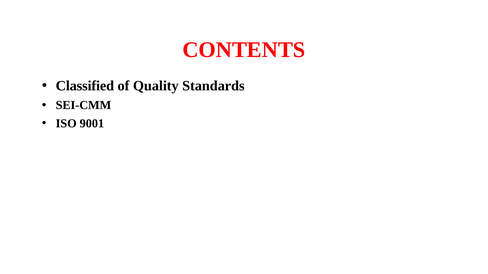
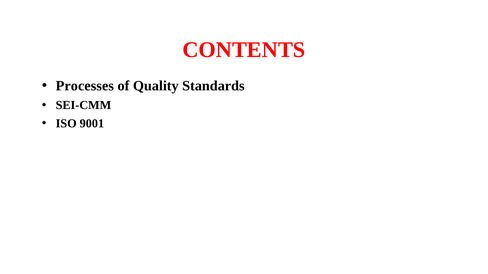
Classified: Classified -> Processes
